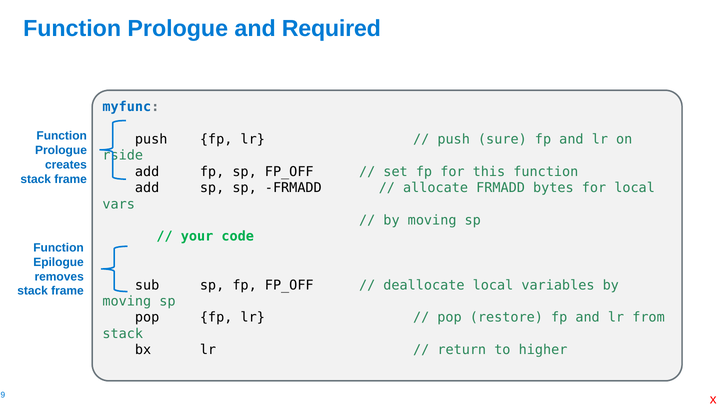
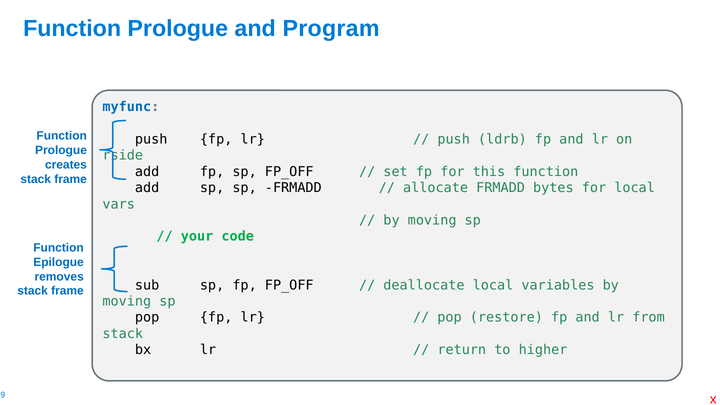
Required: Required -> Program
sure: sure -> ldrb
